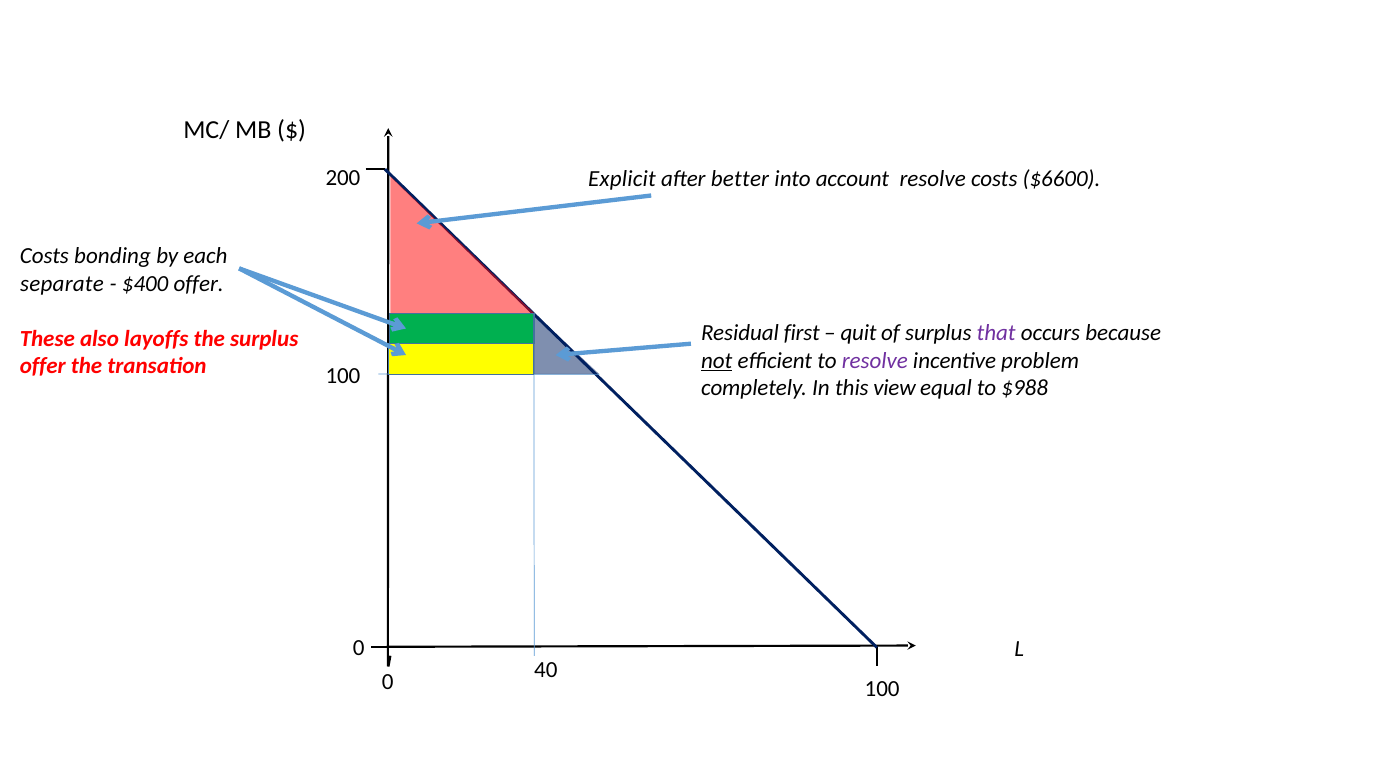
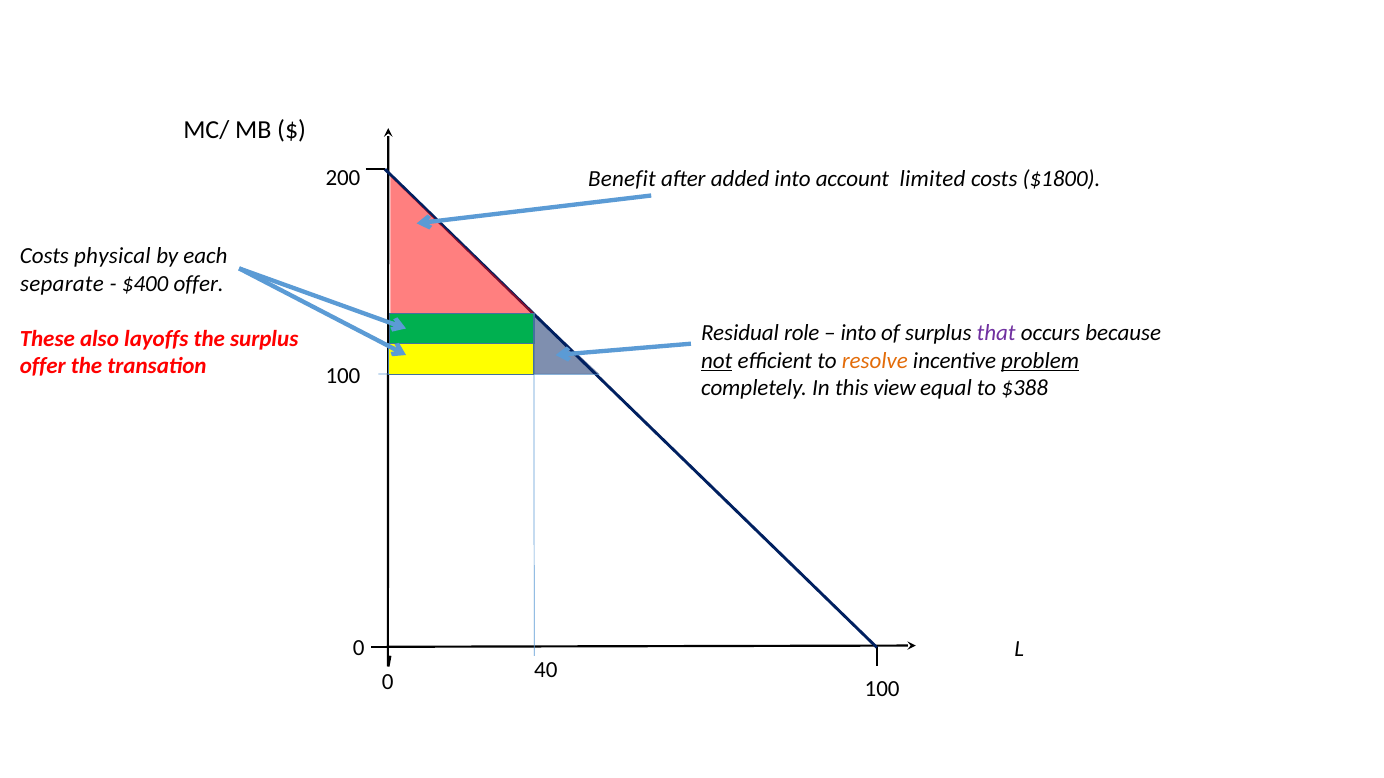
Explicit: Explicit -> Benefit
better: better -> added
account resolve: resolve -> limited
$6600: $6600 -> $1800
bonding: bonding -> physical
first: first -> role
quit at (859, 333): quit -> into
resolve at (875, 361) colour: purple -> orange
problem underline: none -> present
$988: $988 -> $388
